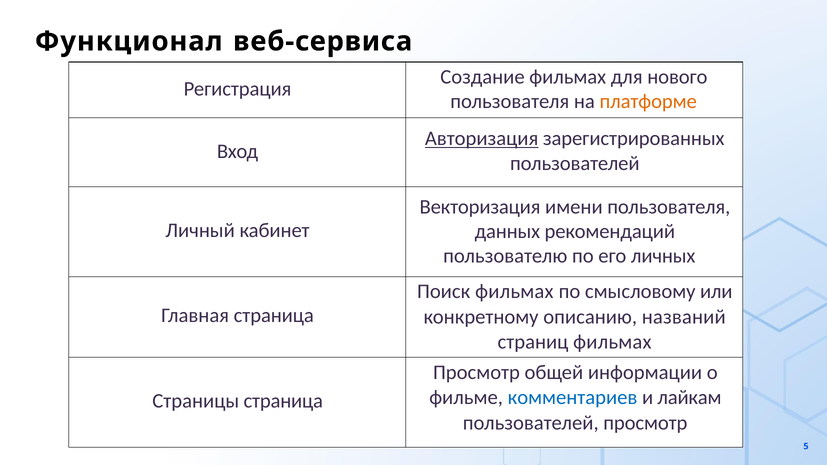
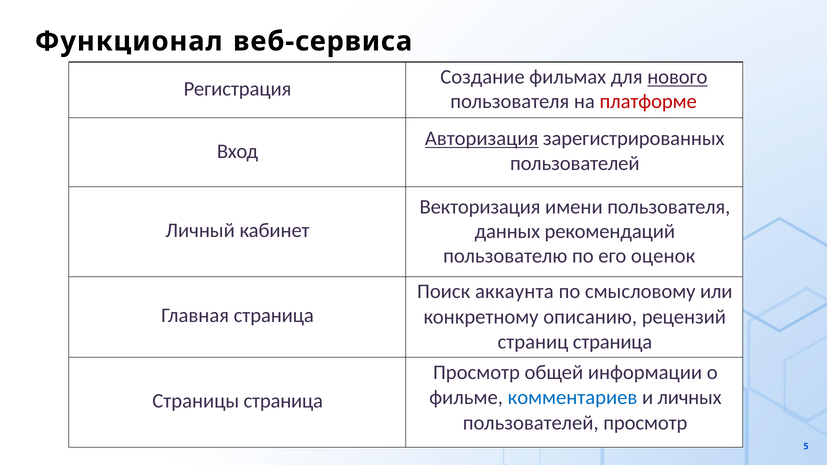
нового underline: none -> present
платформе colour: orange -> red
личных: личных -> оценок
Поиск фильмах: фильмах -> аккаунта
названий: названий -> рецензий
страниц фильмах: фильмах -> страница
лайкам: лайкам -> личных
